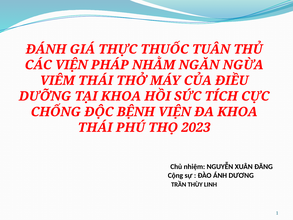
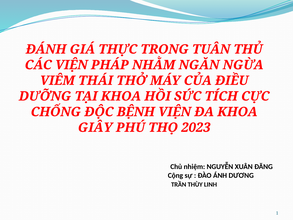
THUỐC: THUỐC -> TRONG
THÁI at (95, 127): THÁI -> GIÂY
